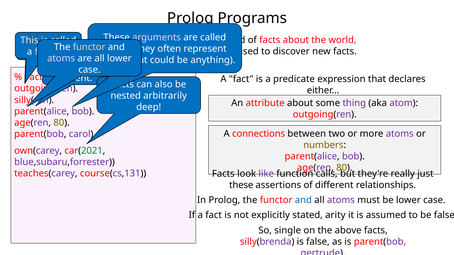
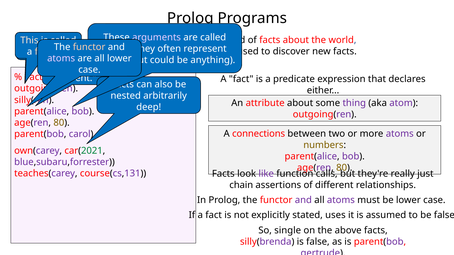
these at (241, 185): these -> chain
and at (303, 200) colour: blue -> purple
arity: arity -> uses
